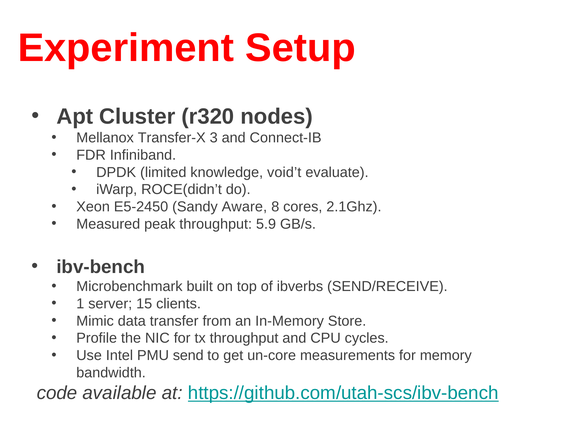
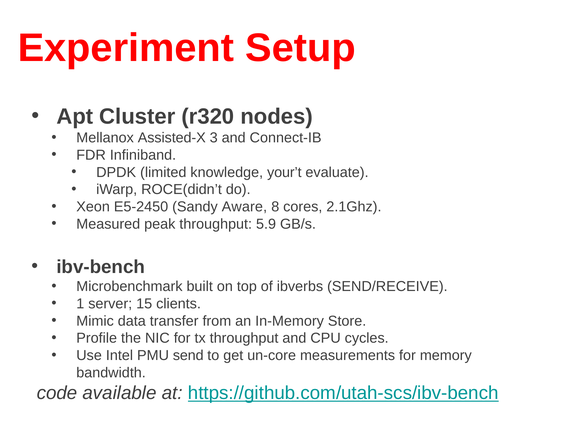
Transfer-X: Transfer-X -> Assisted-X
void’t: void’t -> your’t
